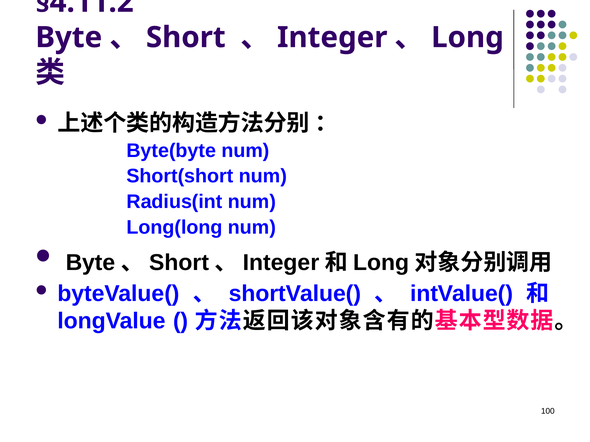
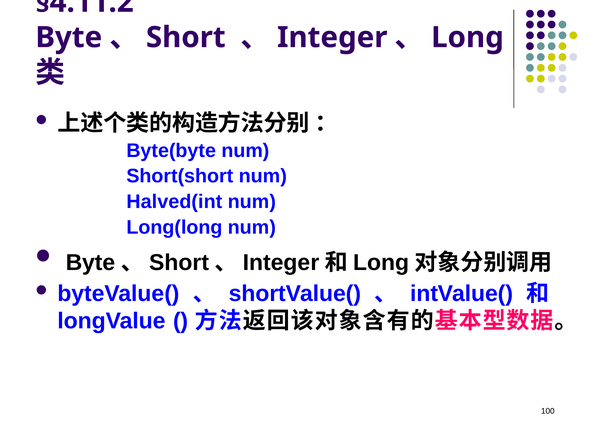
Radius(int: Radius(int -> Halved(int
